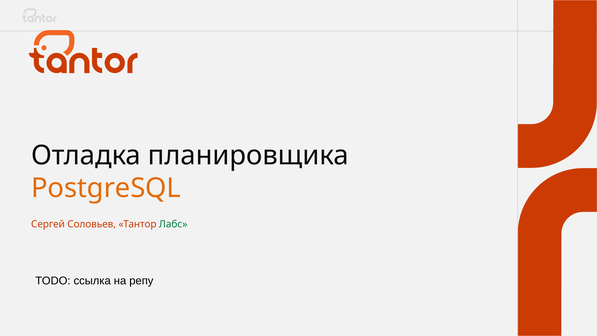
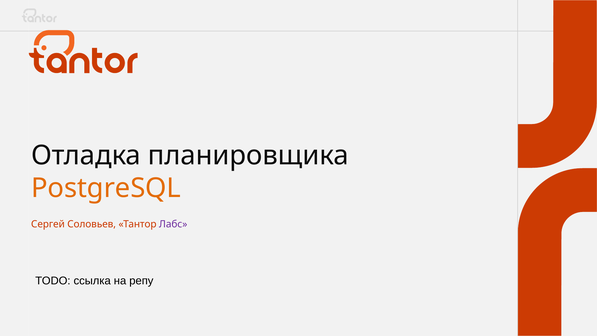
Лабс colour: green -> purple
